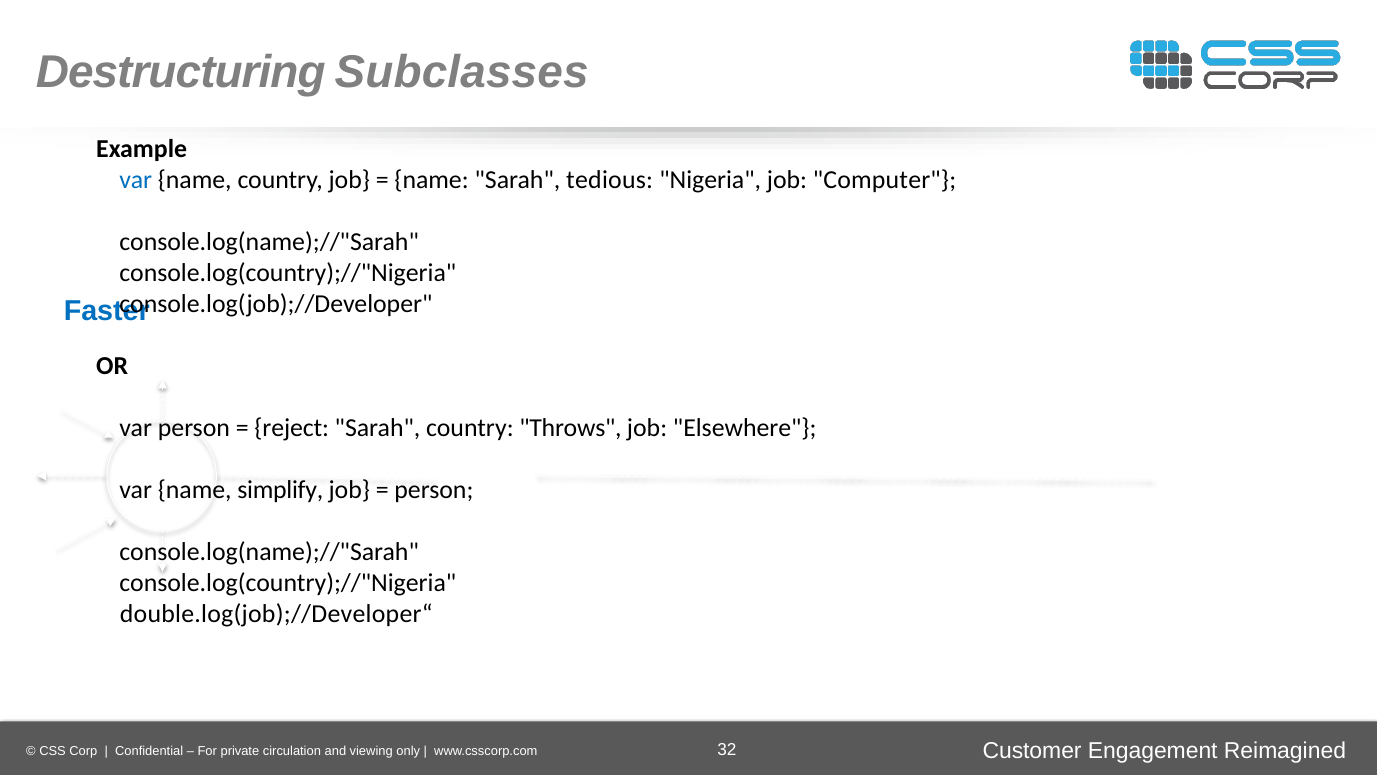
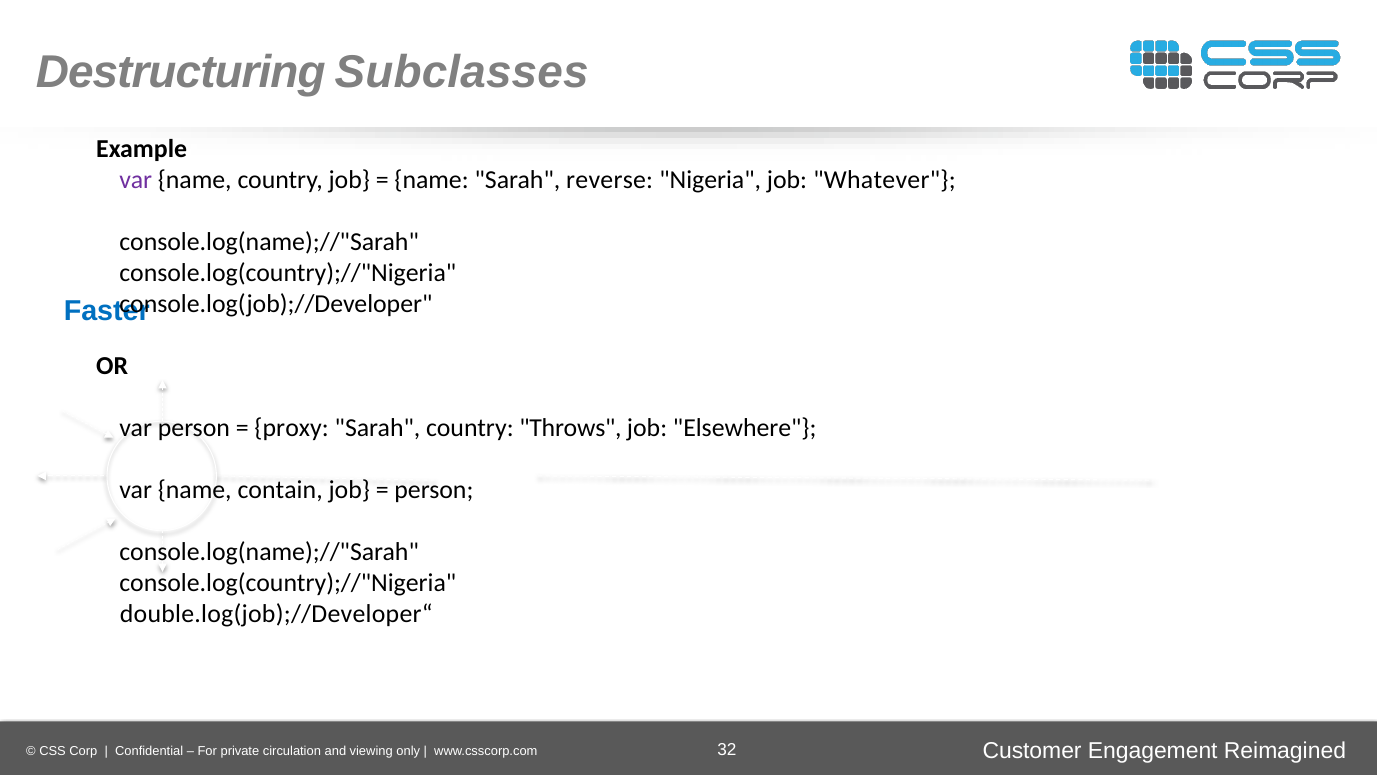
var at (136, 180) colour: blue -> purple
tedious: tedious -> reverse
Computer: Computer -> Whatever
reject: reject -> proxy
simplify: simplify -> contain
